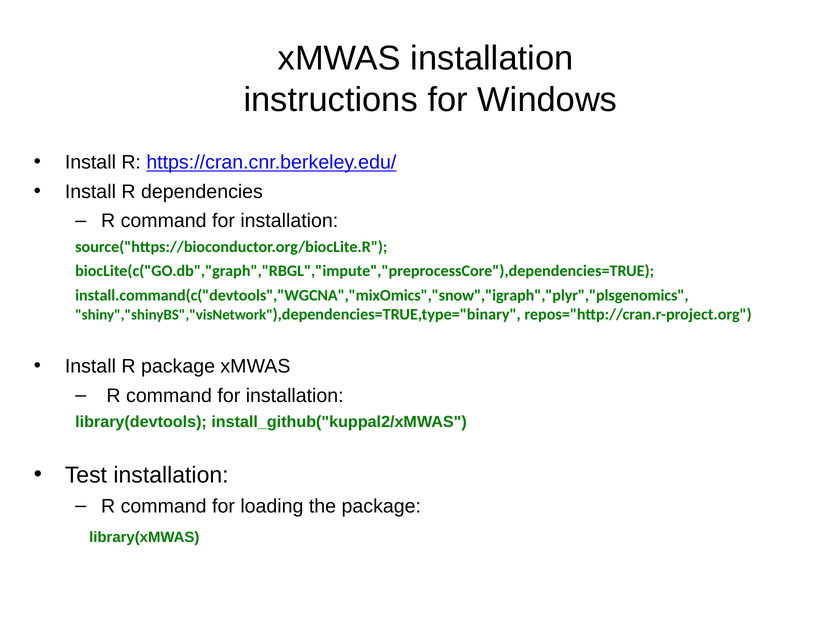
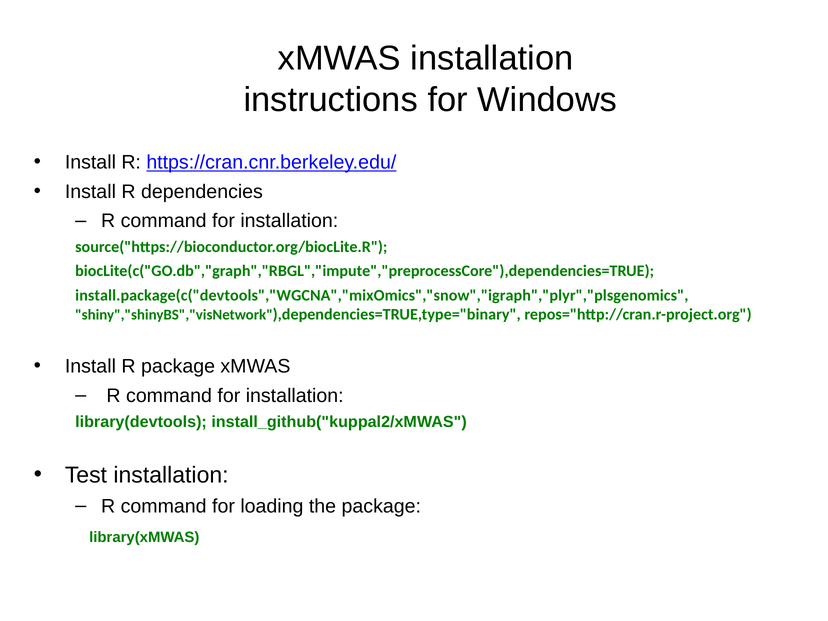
install.command(c("devtools","WGCNA","mixOmics","snow","igraph","plyr","plsgenomics: install.command(c("devtools","WGCNA","mixOmics","snow","igraph","plyr","plsgenomics -> install.package(c("devtools","WGCNA","mixOmics","snow","igraph","plyr","plsgenomics
